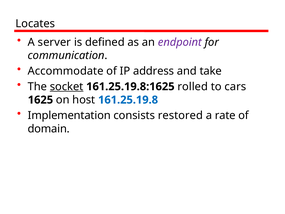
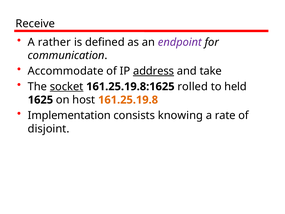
Locates: Locates -> Receive
server: server -> rather
address underline: none -> present
cars: cars -> held
161.25.19.8 colour: blue -> orange
restored: restored -> knowing
domain: domain -> disjoint
